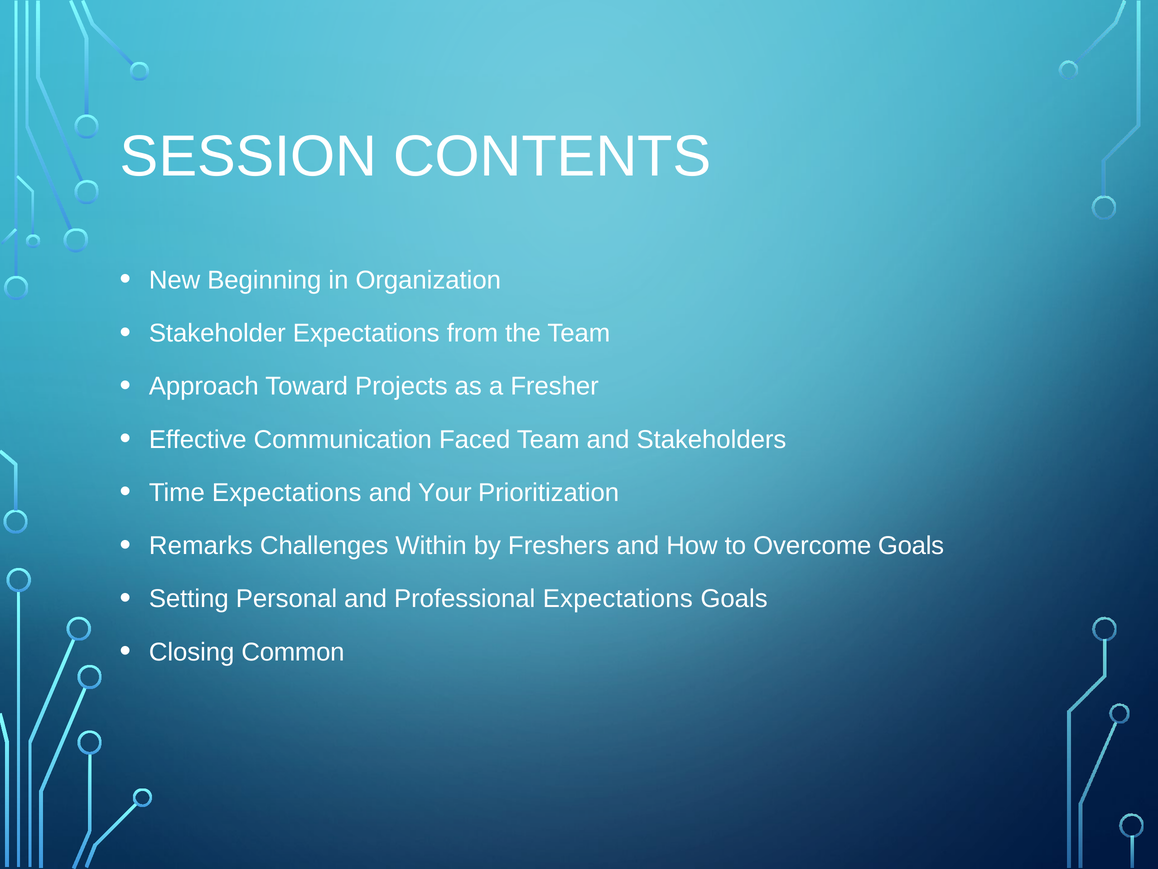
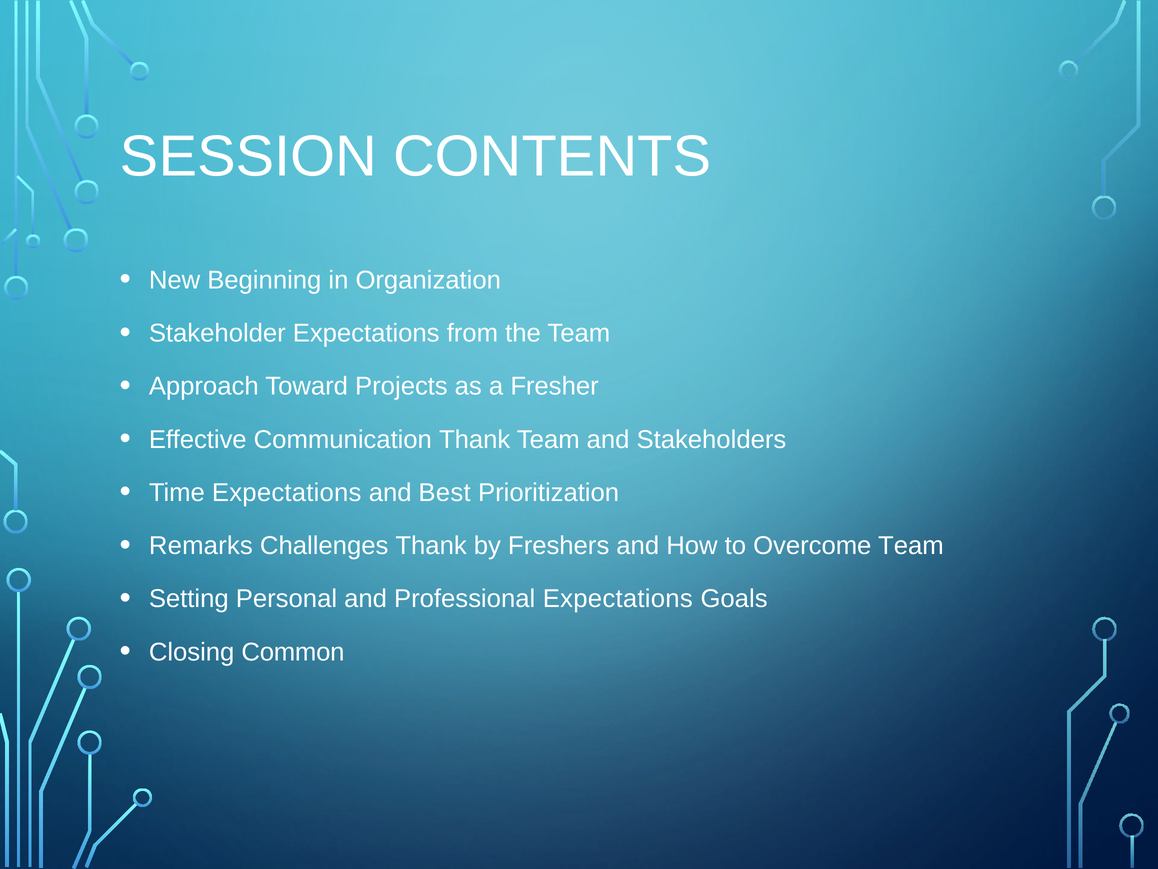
Communication Faced: Faced -> Thank
Your: Your -> Best
Challenges Within: Within -> Thank
Overcome Goals: Goals -> Team
